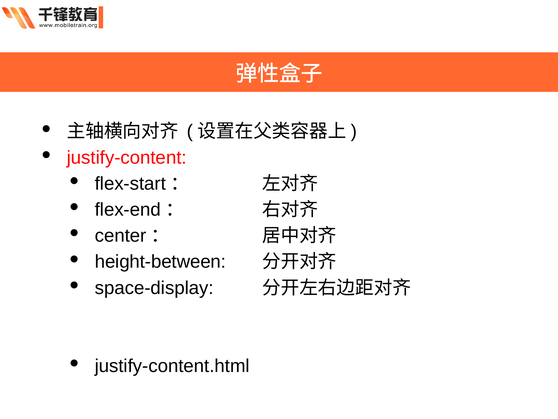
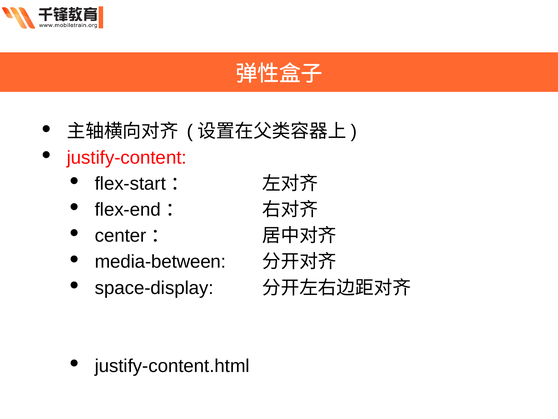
height-between: height-between -> media-between
